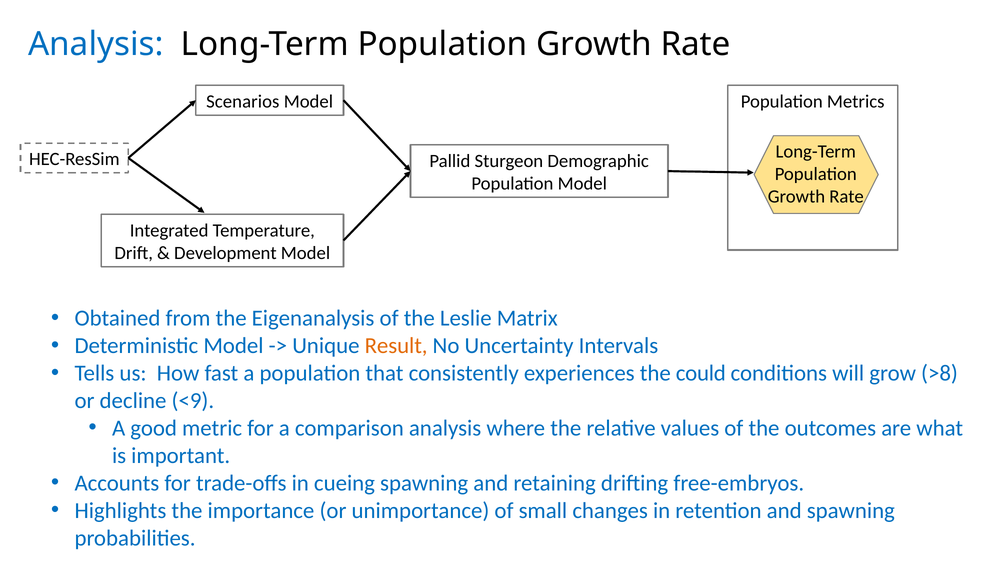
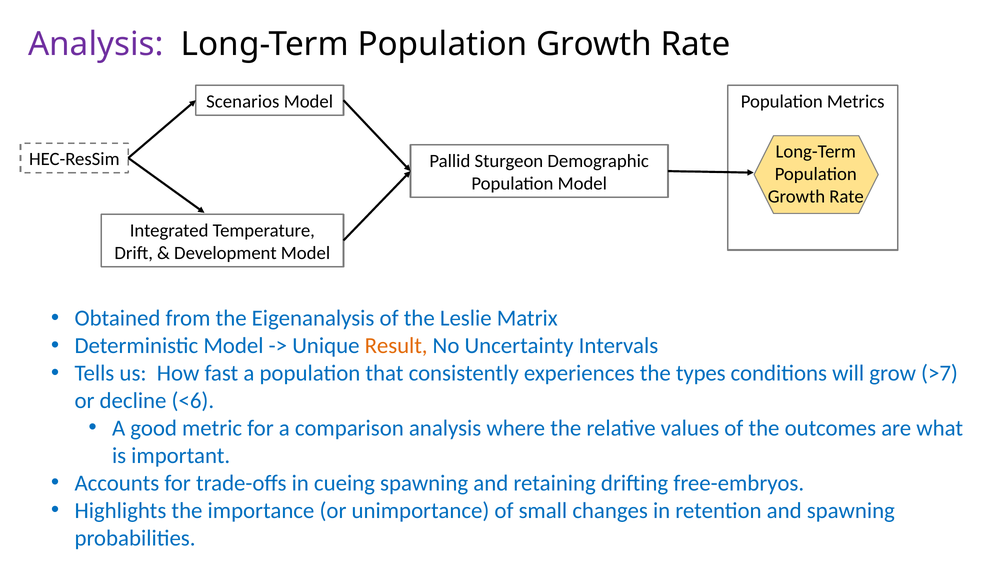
Analysis at (96, 44) colour: blue -> purple
could: could -> types
>8: >8 -> >7
<9: <9 -> <6
